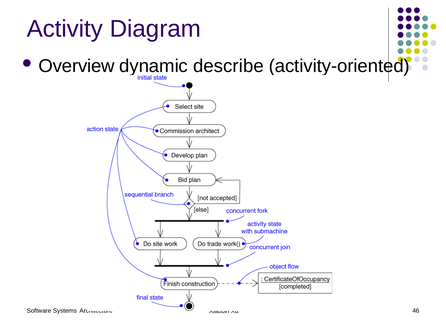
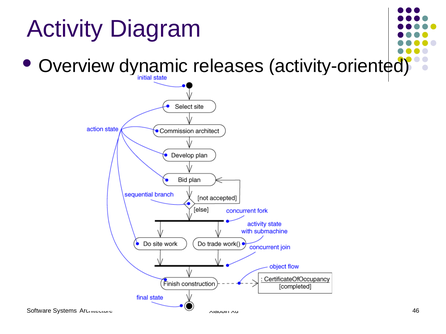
describe: describe -> releases
